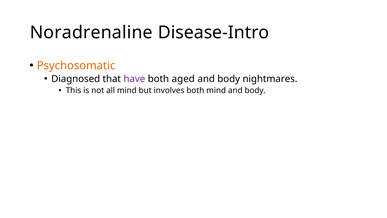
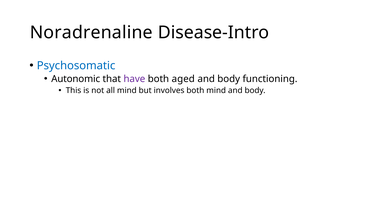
Psychosomatic colour: orange -> blue
Diagnosed: Diagnosed -> Autonomic
nightmares: nightmares -> functioning
